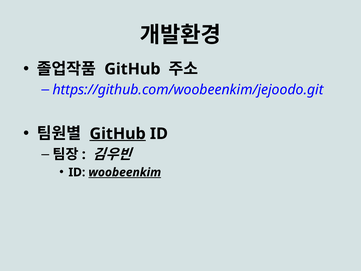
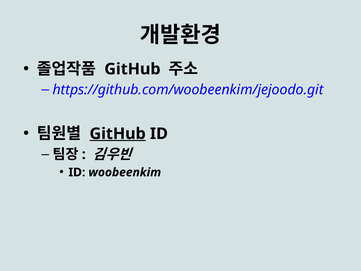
woobeenkim underline: present -> none
